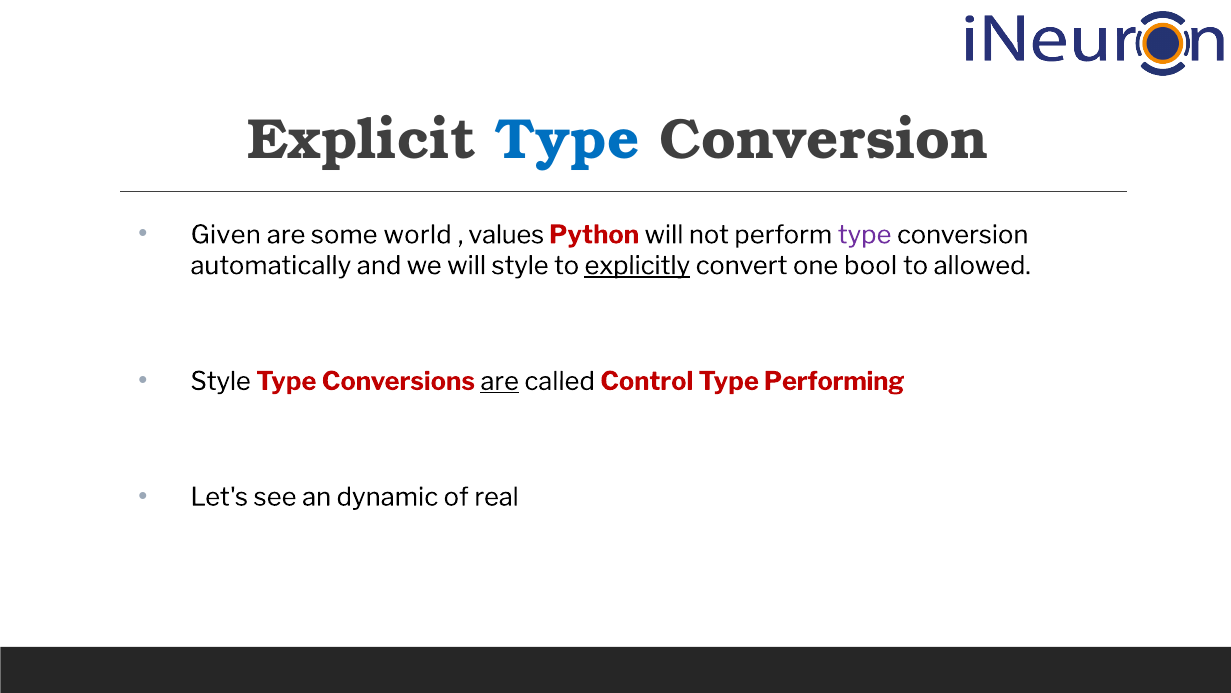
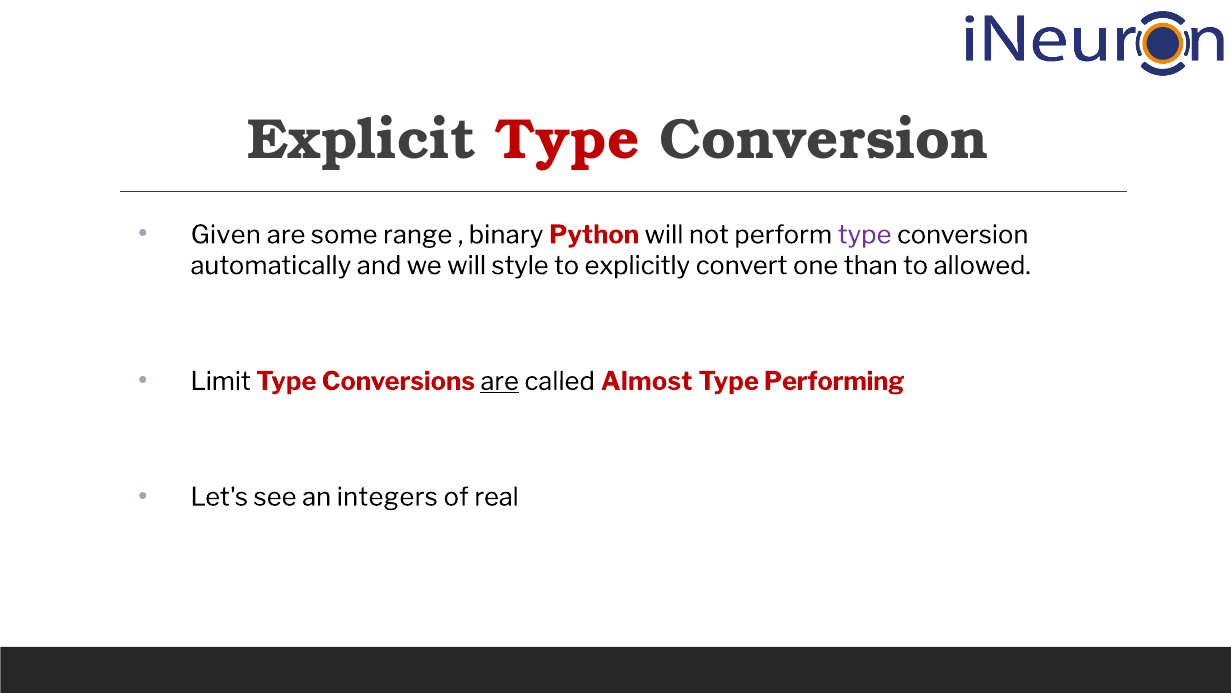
Type at (568, 140) colour: blue -> red
world: world -> range
values: values -> binary
explicitly underline: present -> none
bool: bool -> than
Style at (221, 381): Style -> Limit
Control: Control -> Almost
dynamic: dynamic -> integers
